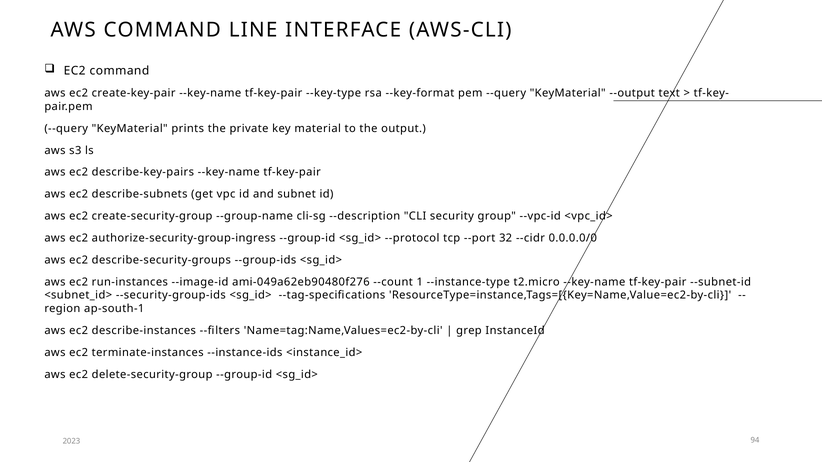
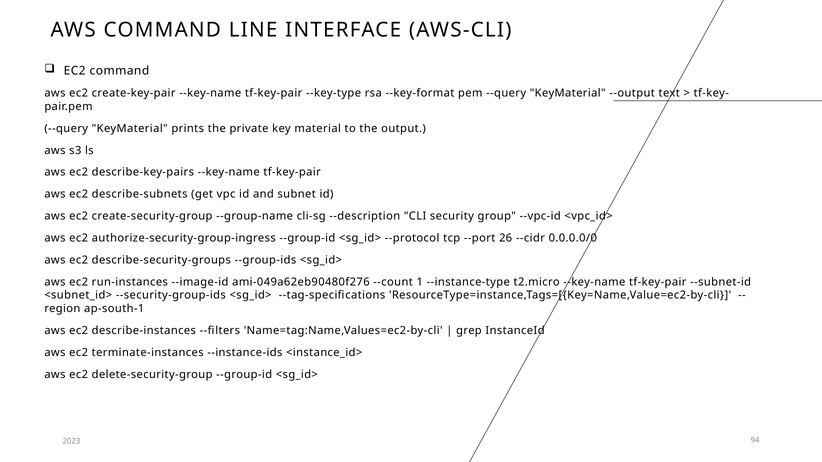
32: 32 -> 26
